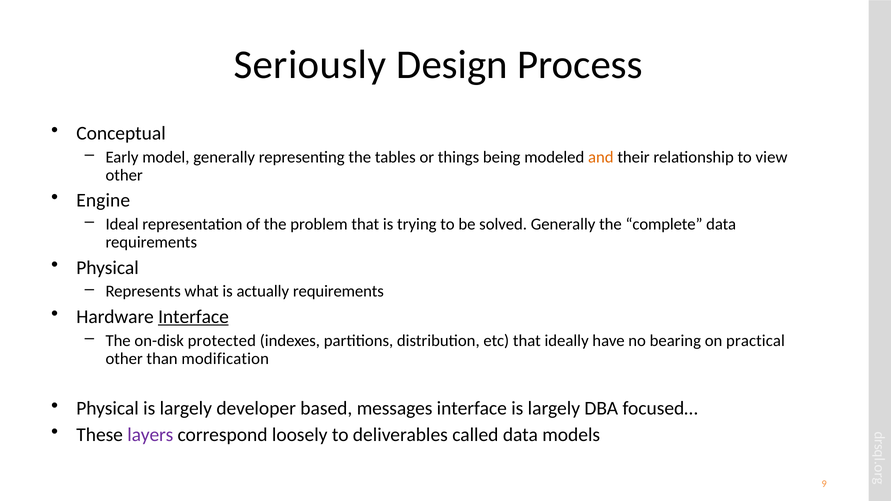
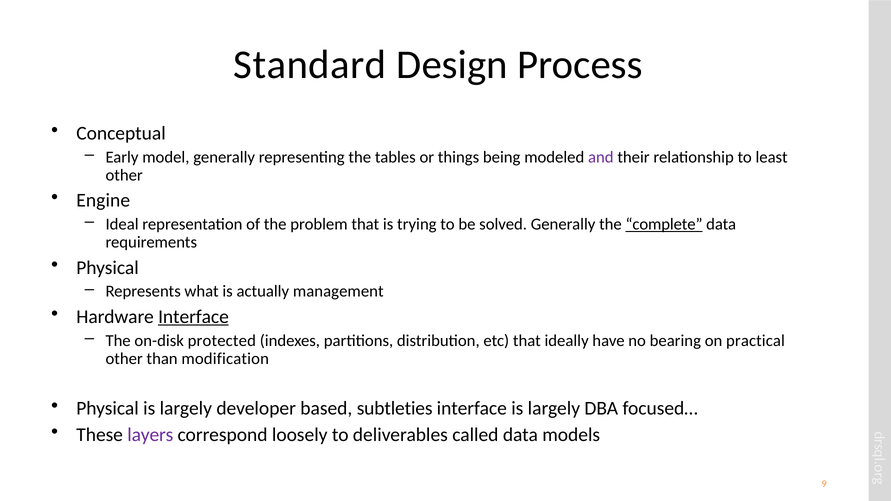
Seriously: Seriously -> Standard
and colour: orange -> purple
view: view -> least
complete underline: none -> present
actually requirements: requirements -> management
messages: messages -> subtleties
